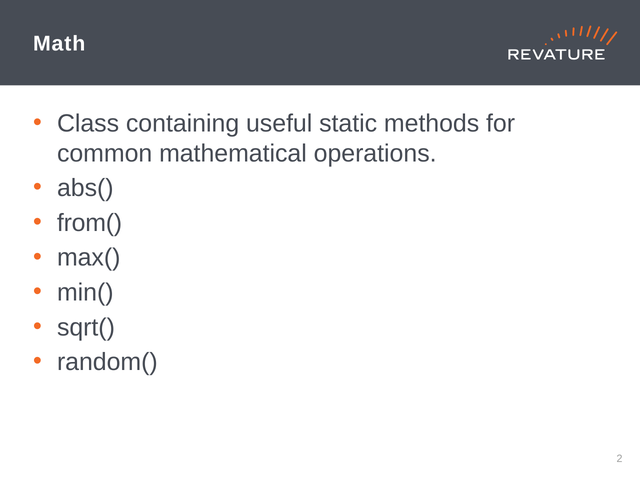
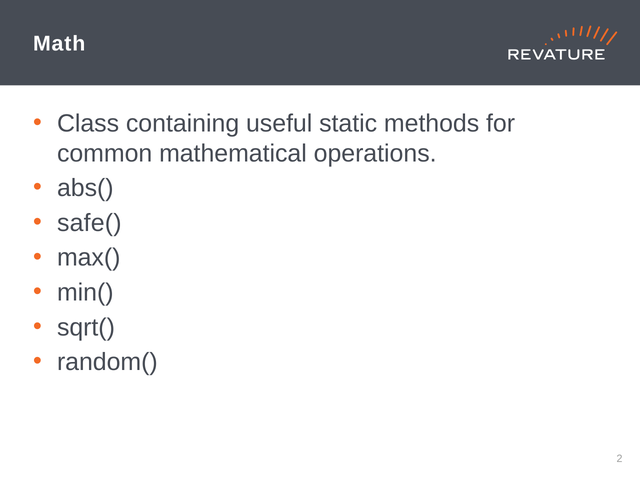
from(: from( -> safe(
